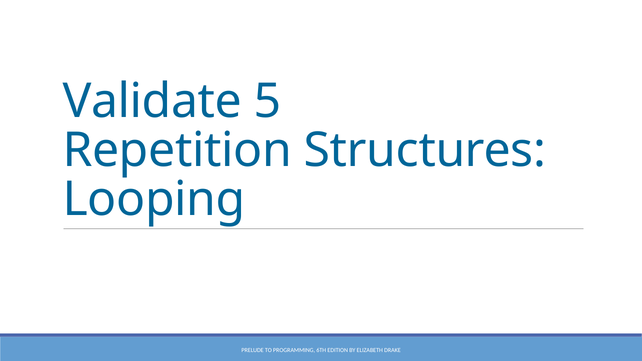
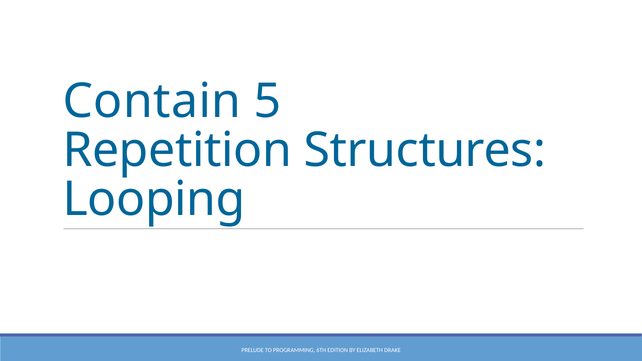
Validate: Validate -> Contain
